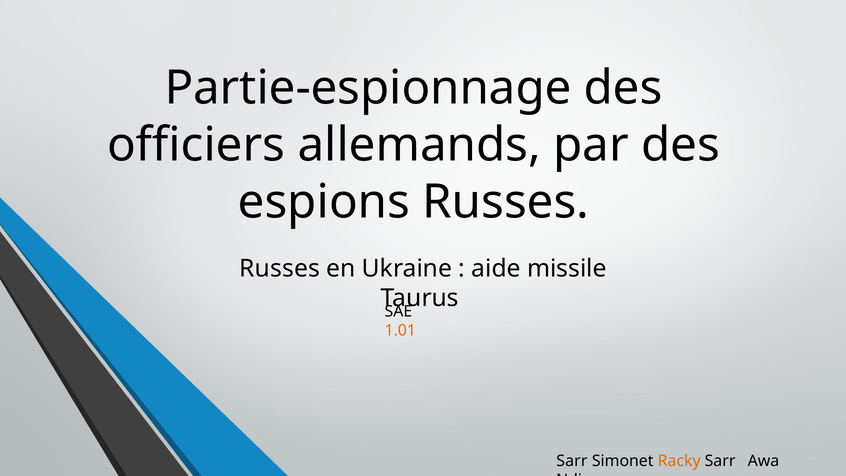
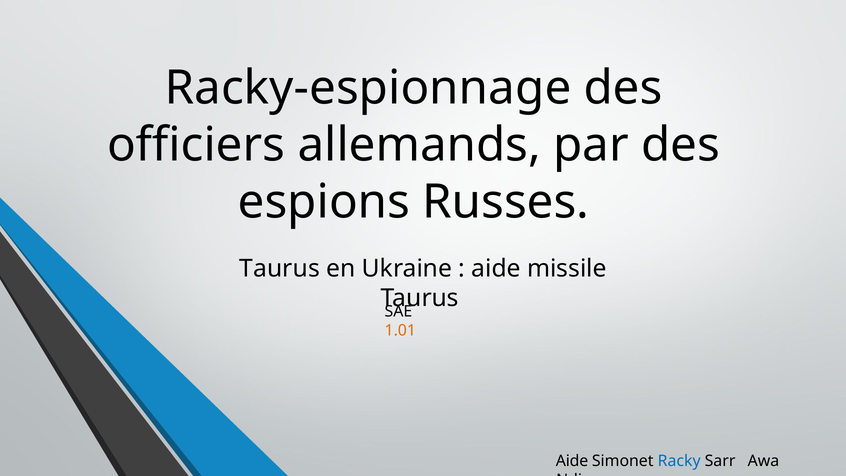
Partie-espionnage: Partie-espionnage -> Racky-espionnage
Russes at (280, 268): Russes -> Taurus
Sarr at (572, 461): Sarr -> Aide
Racky colour: orange -> blue
